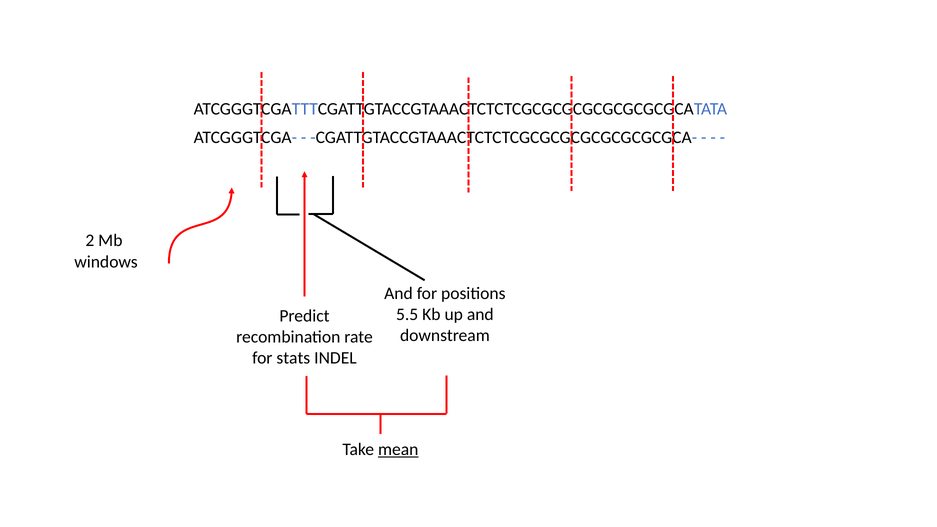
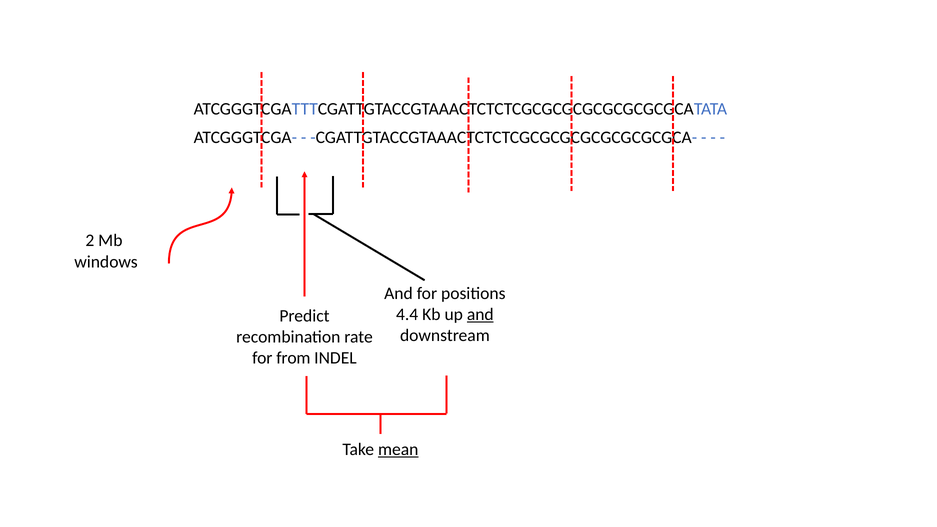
5.5: 5.5 -> 4.4
and at (480, 314) underline: none -> present
stats: stats -> from
